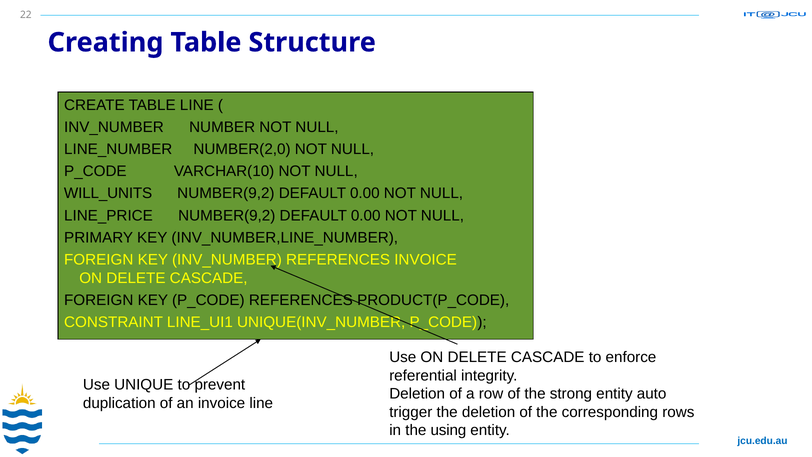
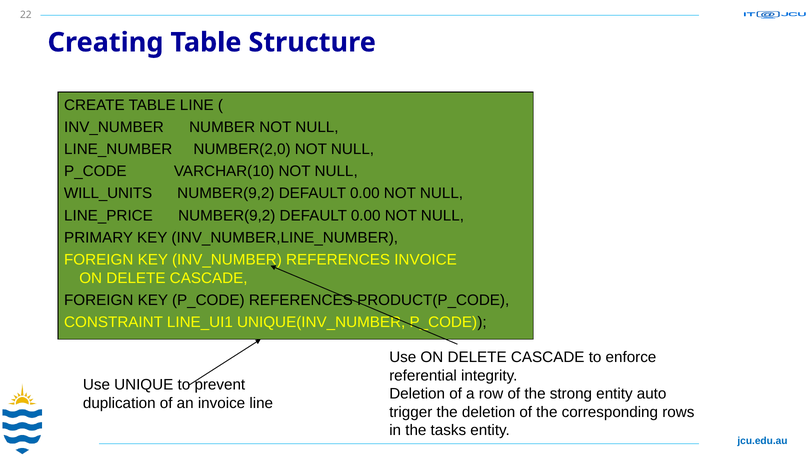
using: using -> tasks
